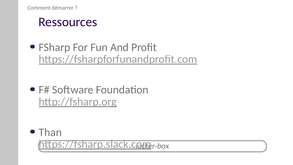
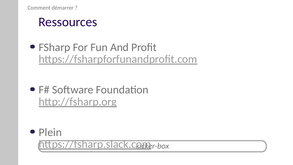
Than: Than -> Plein
